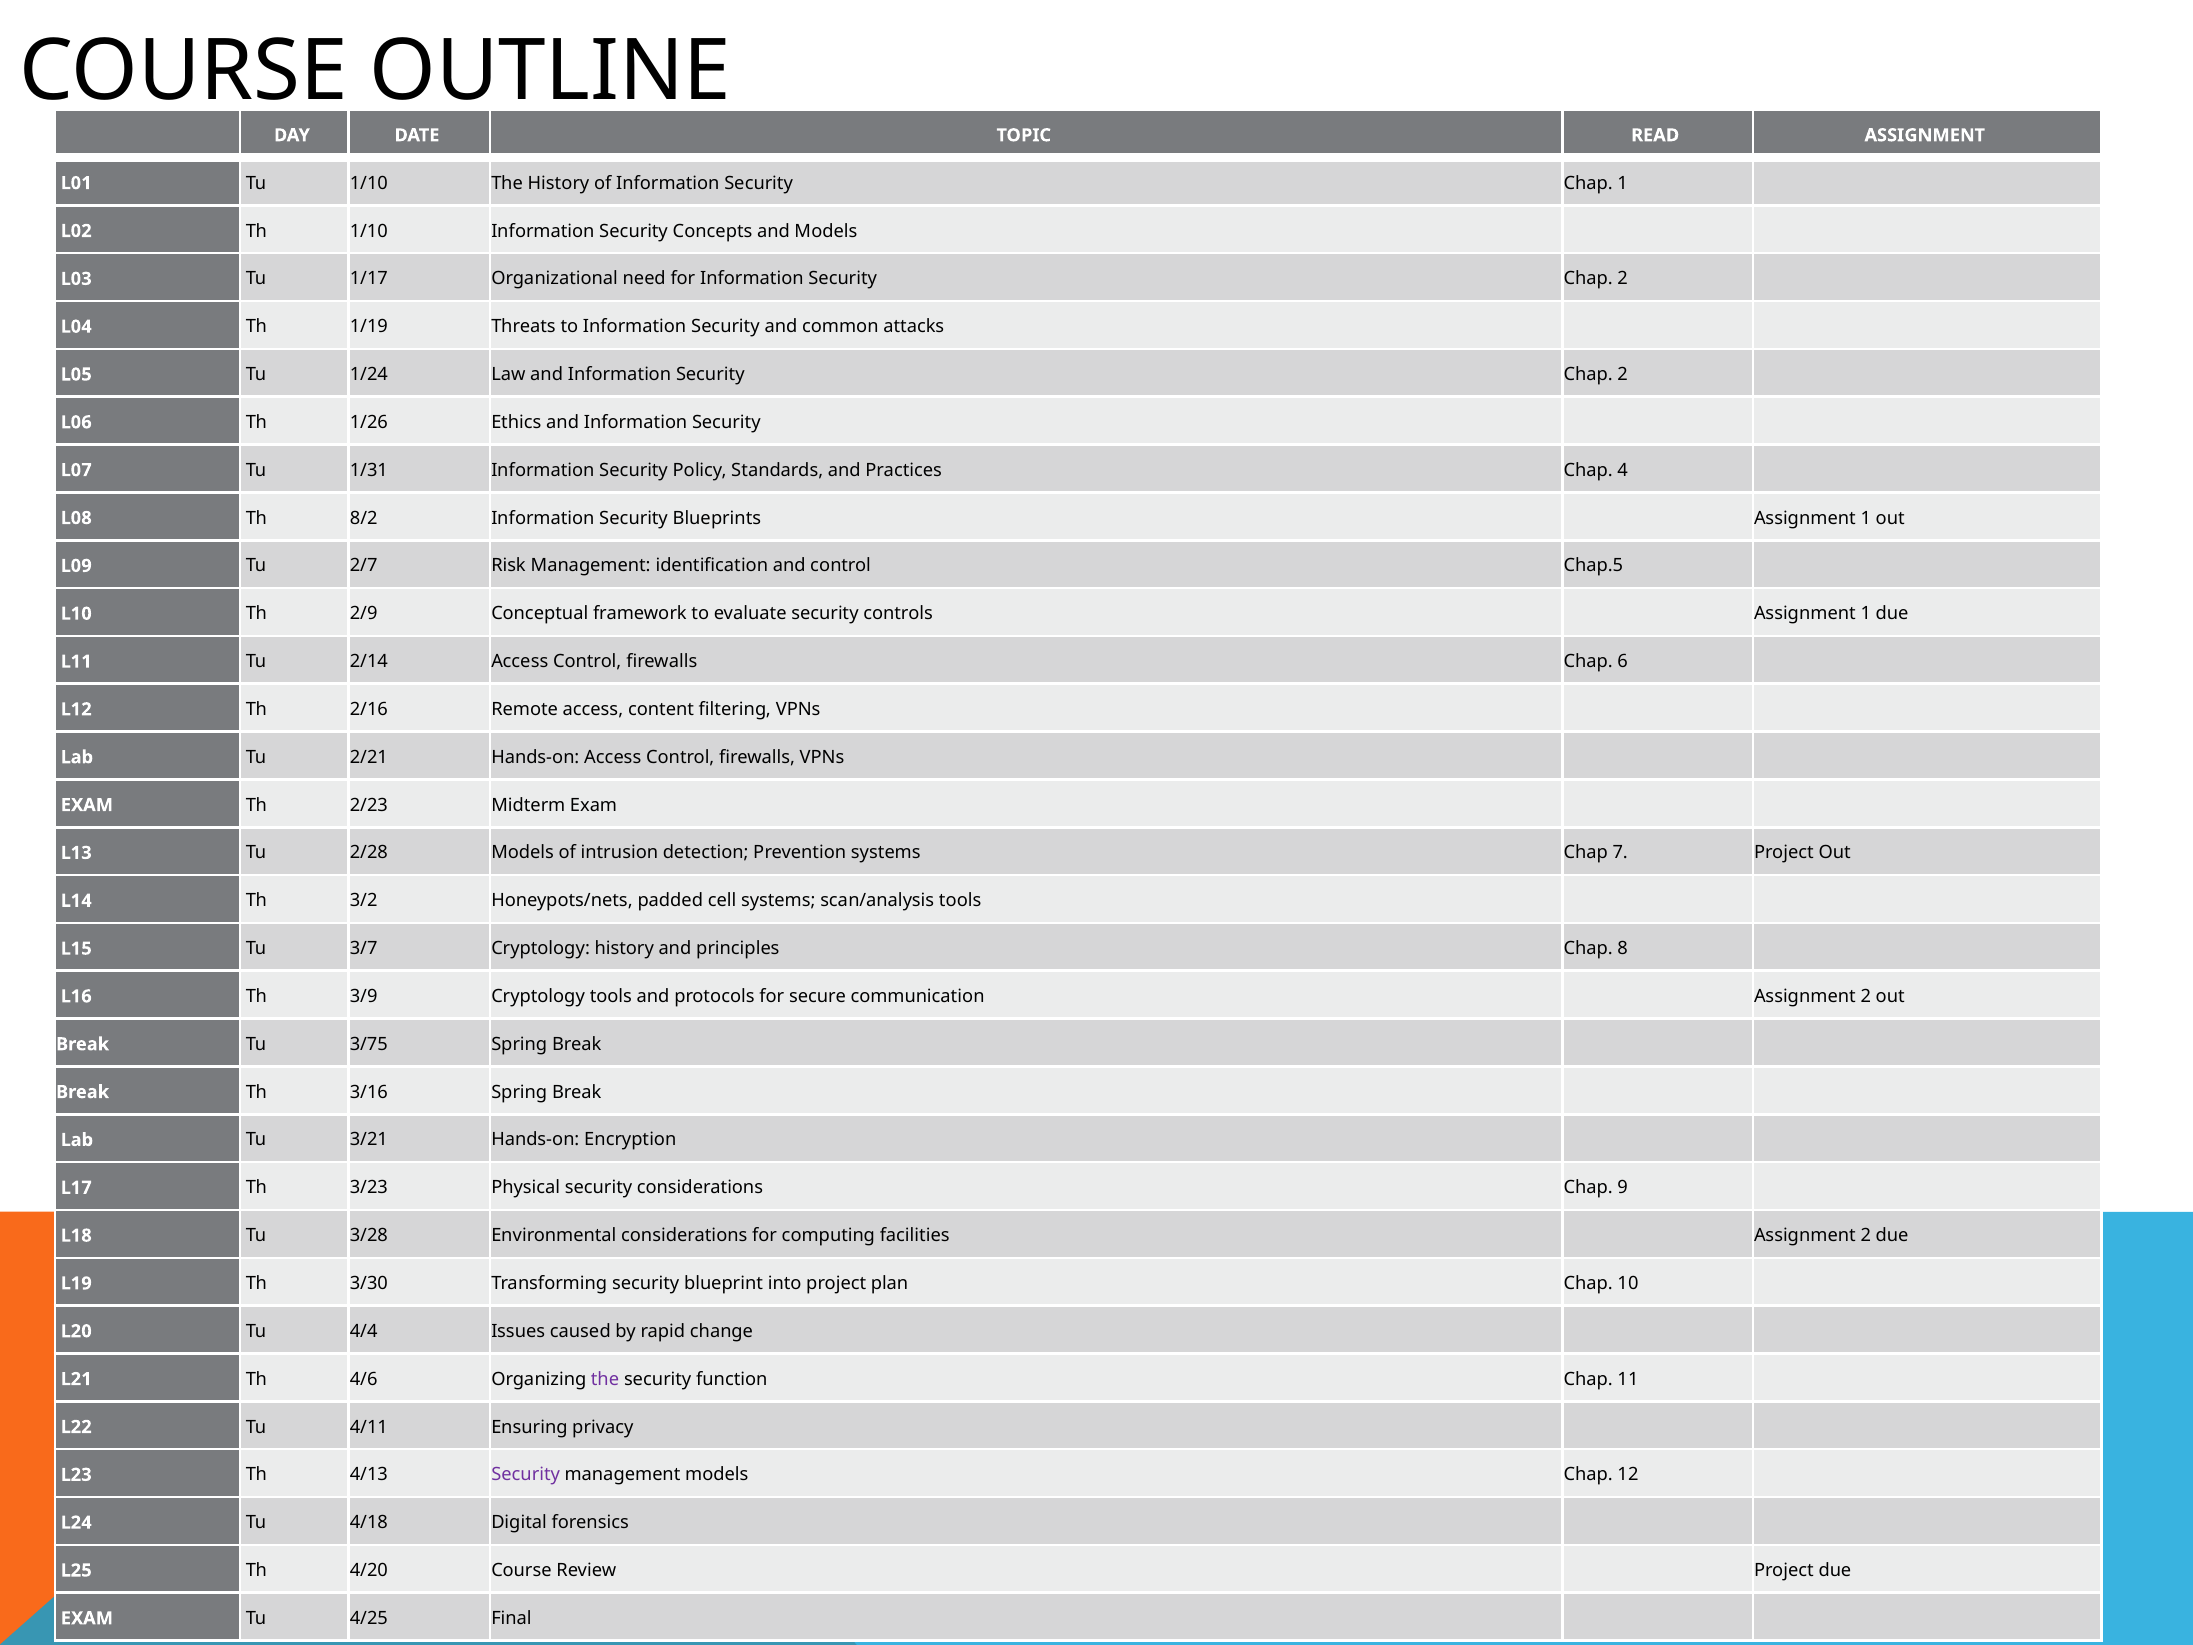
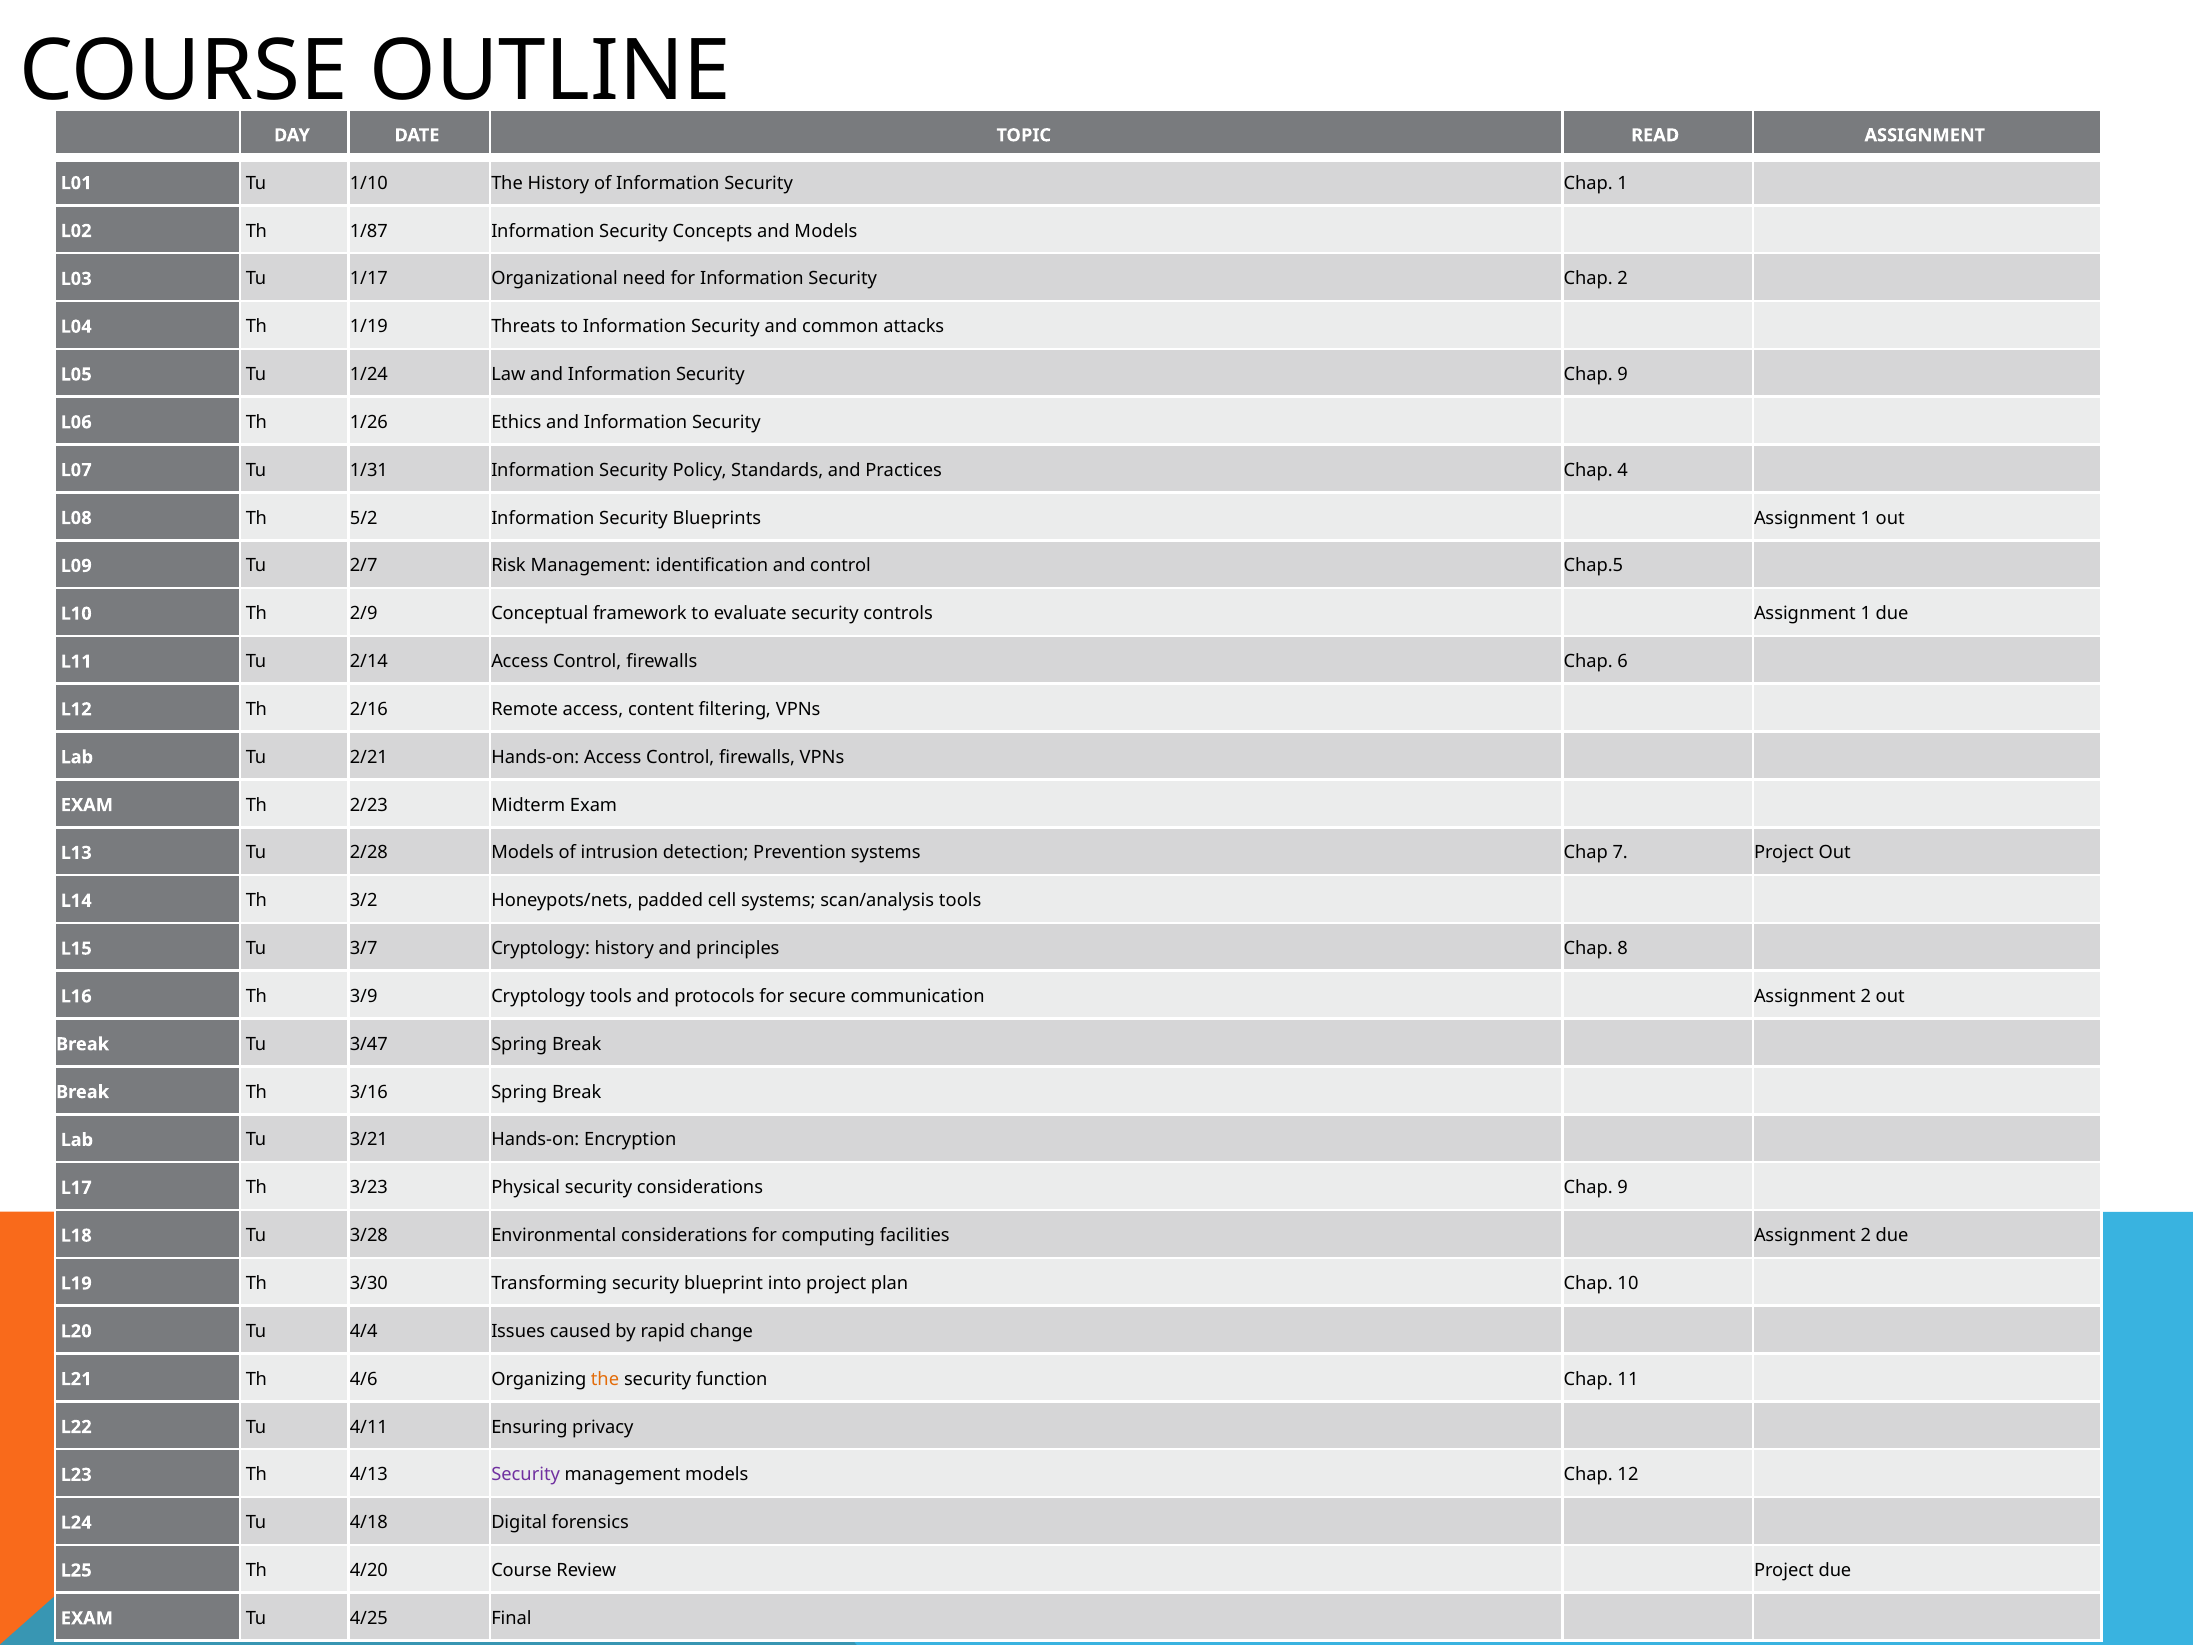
Th 1/10: 1/10 -> 1/87
2 at (1623, 374): 2 -> 9
8/2: 8/2 -> 5/2
3/75: 3/75 -> 3/47
the at (605, 1379) colour: purple -> orange
